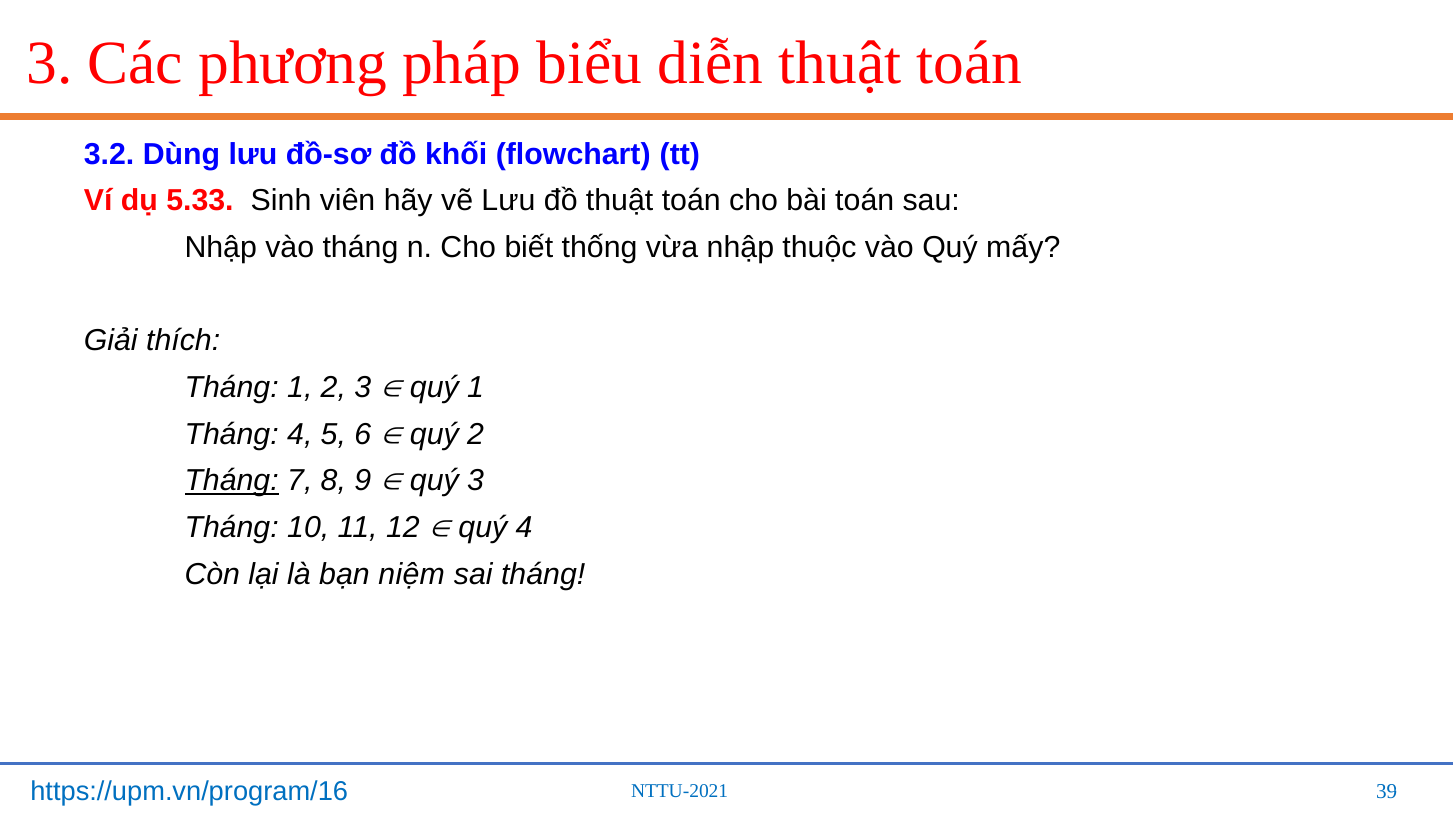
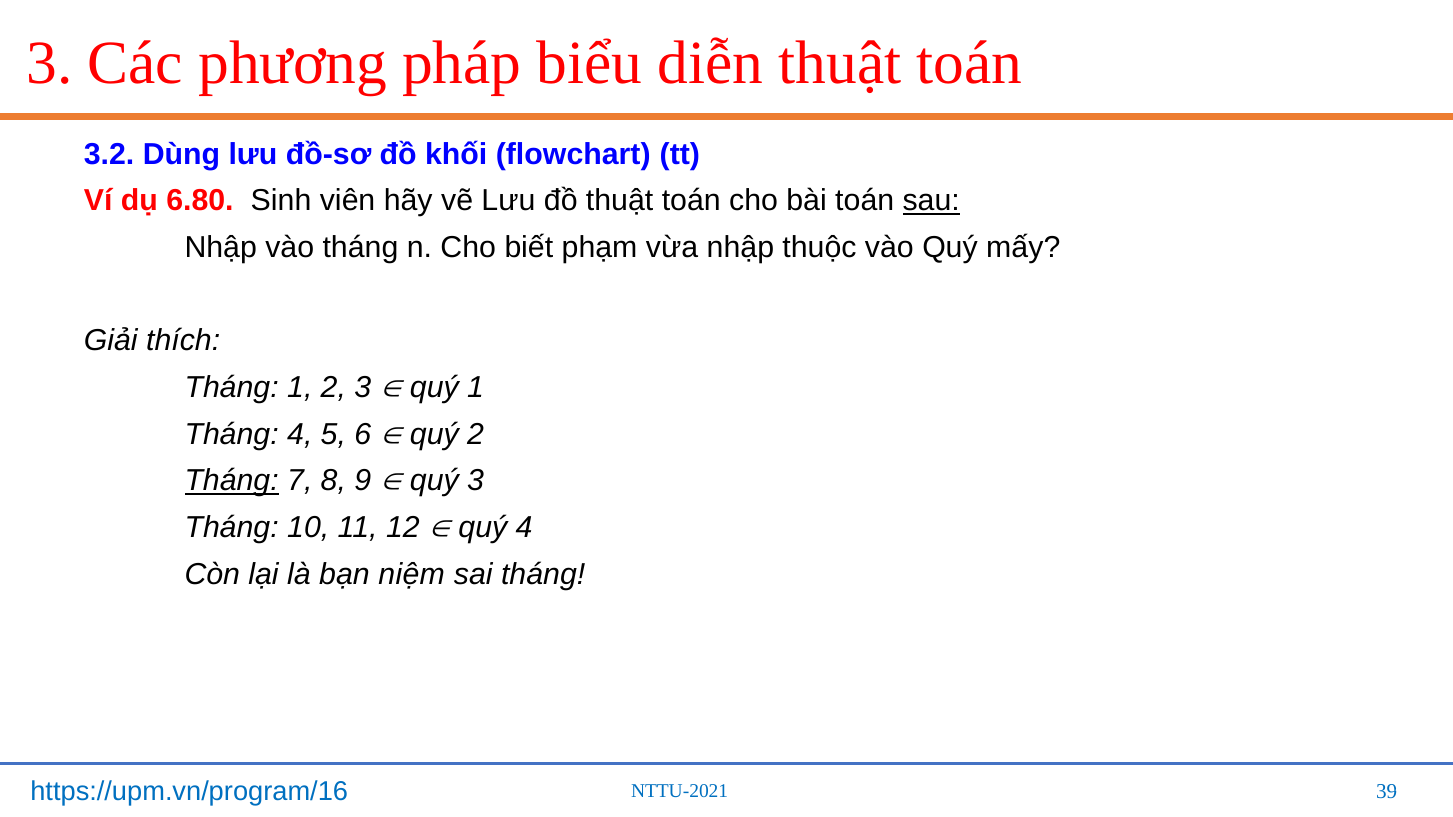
5.33: 5.33 -> 6.80
sau underline: none -> present
thống: thống -> phạm
